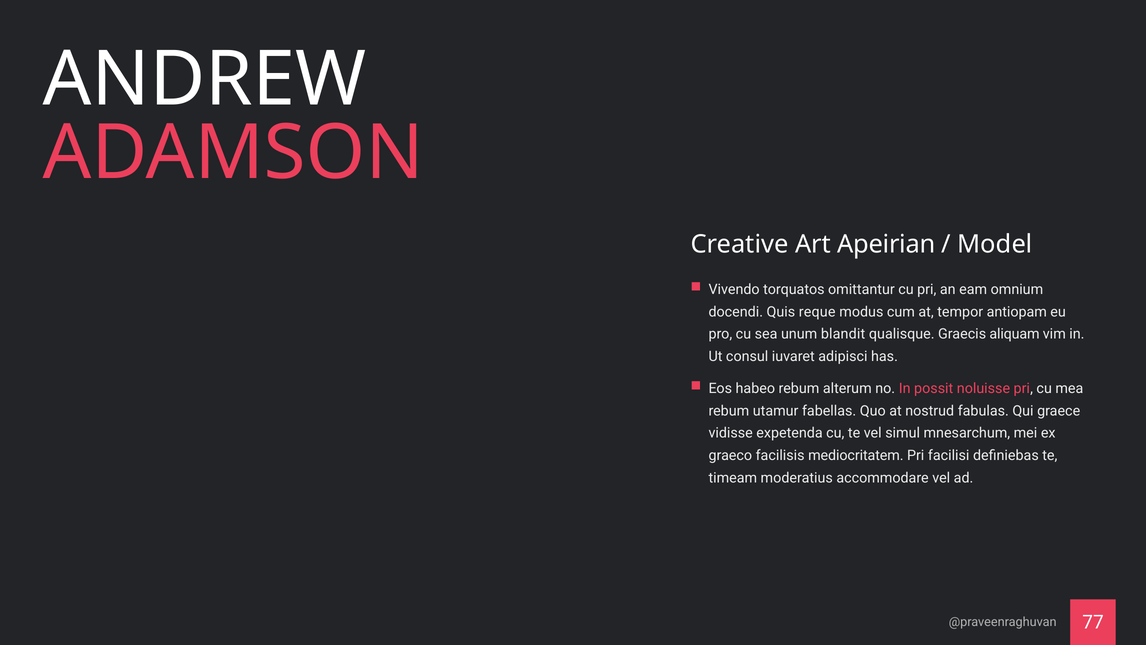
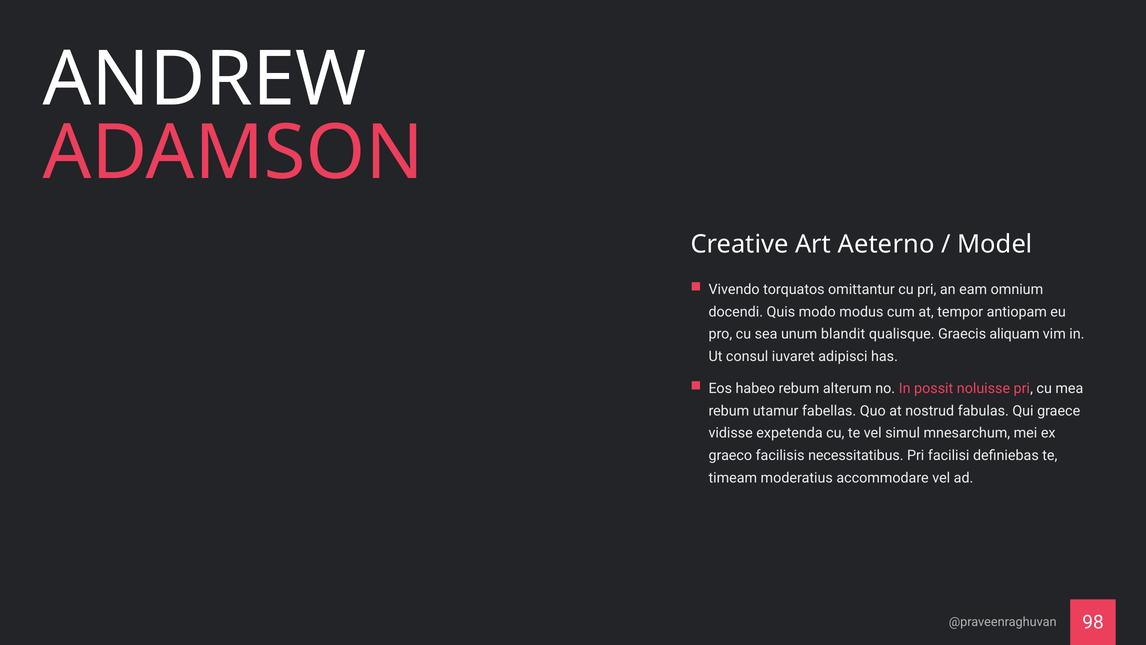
Apeirian: Apeirian -> Aeterno
reque: reque -> modo
mediocritatem: mediocritatem -> necessitatibus
77: 77 -> 98
